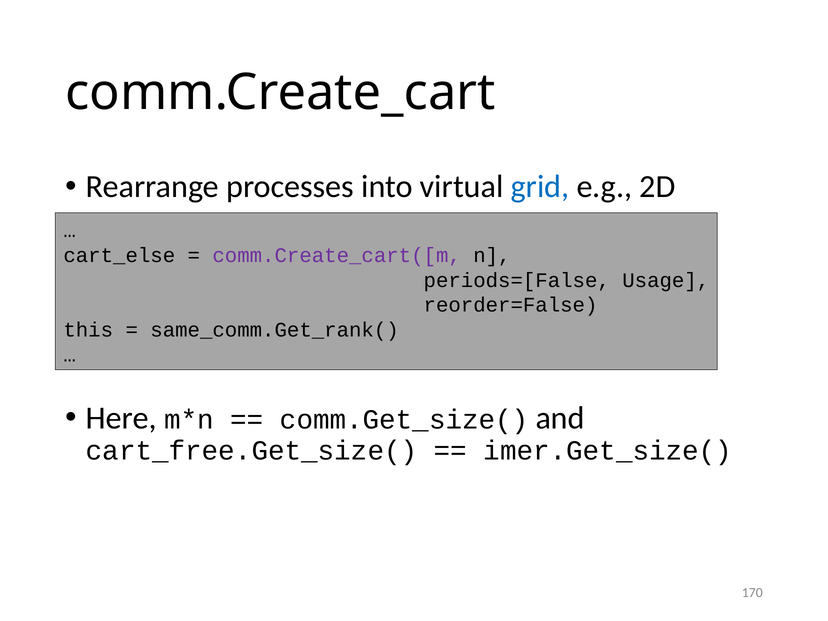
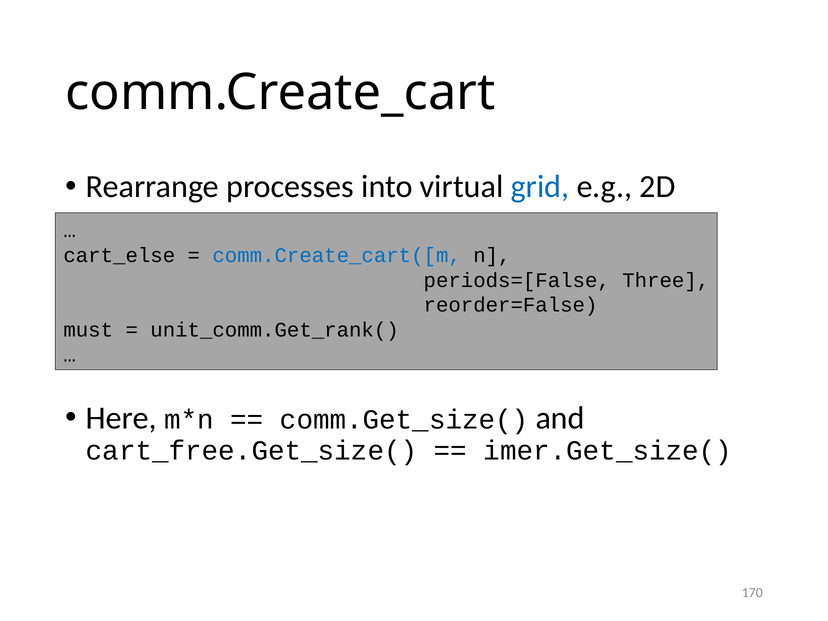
comm.Create_cart([m colour: purple -> blue
Usage: Usage -> Three
this: this -> must
same_comm.Get_rank(: same_comm.Get_rank( -> unit_comm.Get_rank(
